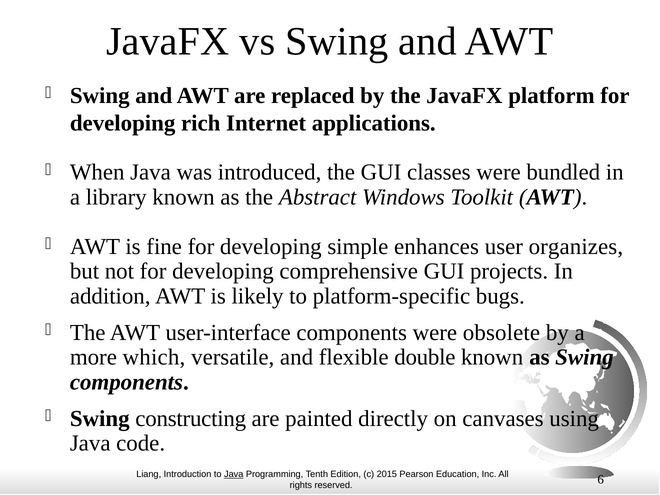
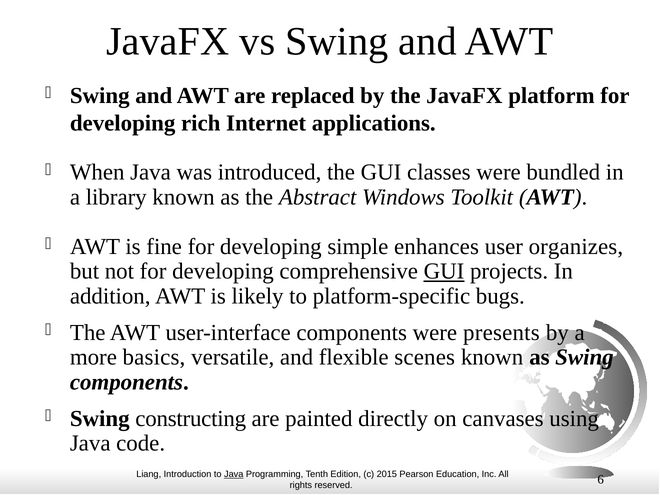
GUI at (444, 271) underline: none -> present
obsolete: obsolete -> presents
which: which -> basics
double: double -> scenes
